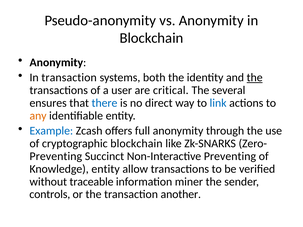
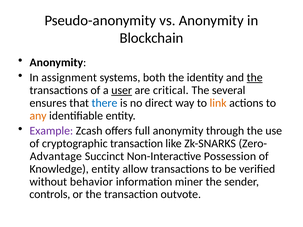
In transaction: transaction -> assignment
user underline: none -> present
link colour: blue -> orange
Example colour: blue -> purple
cryptographic blockchain: blockchain -> transaction
Preventing at (56, 156): Preventing -> Advantage
Non-Interactive Preventing: Preventing -> Possession
traceable: traceable -> behavior
another: another -> outvote
